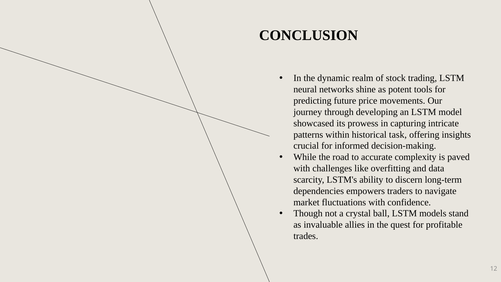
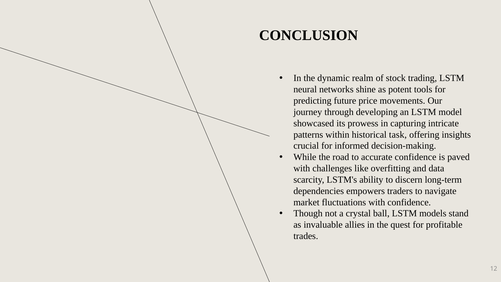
accurate complexity: complexity -> confidence
